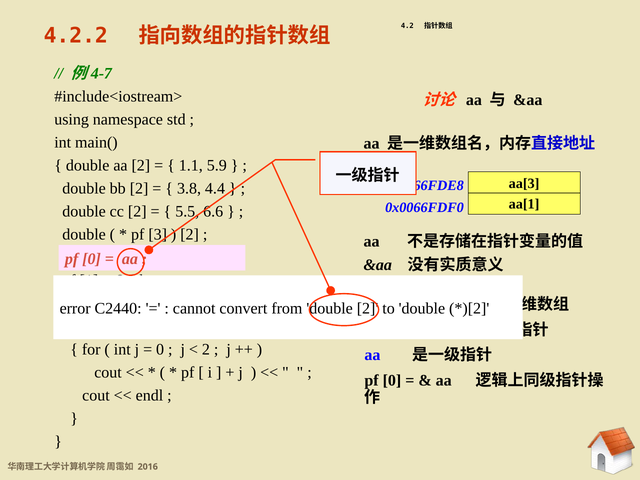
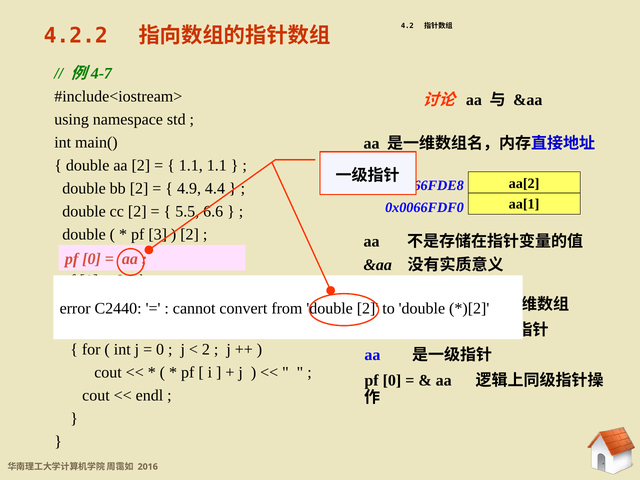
1.1 5.9: 5.9 -> 1.1
aa[3: aa[3 -> aa[2
3.8: 3.8 -> 4.9
